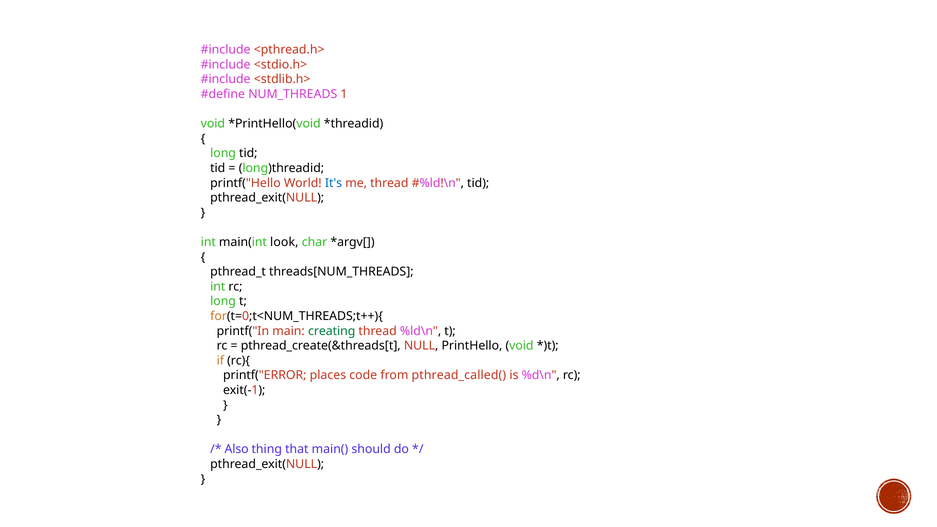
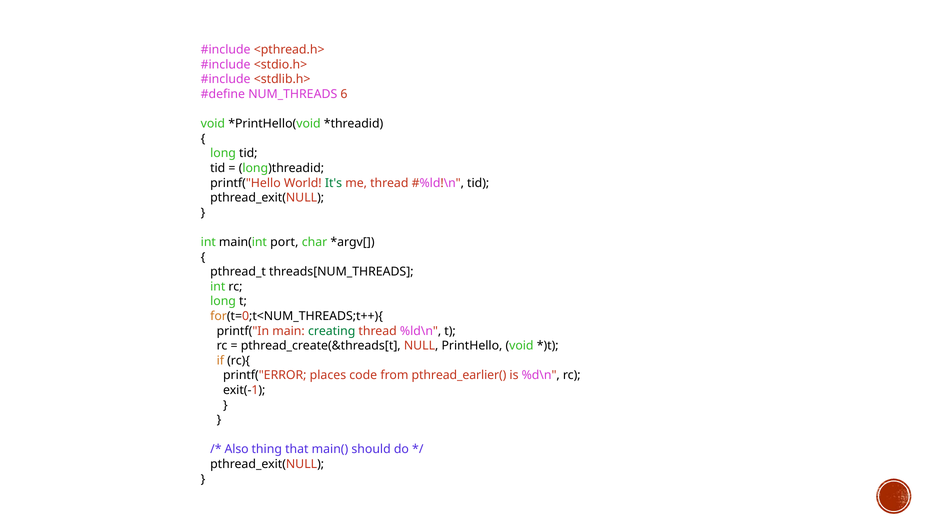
1: 1 -> 6
It's colour: blue -> green
look: look -> port
pthread_called(: pthread_called( -> pthread_earlier(
